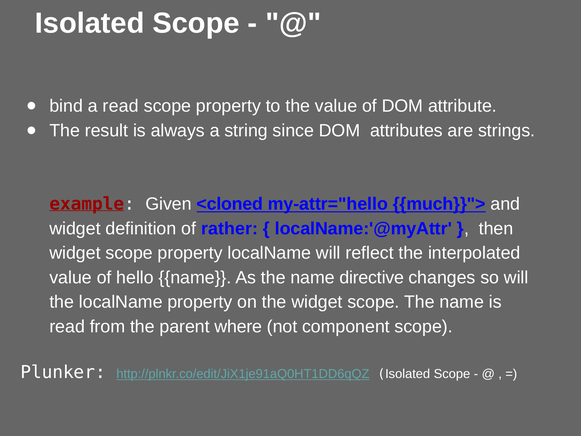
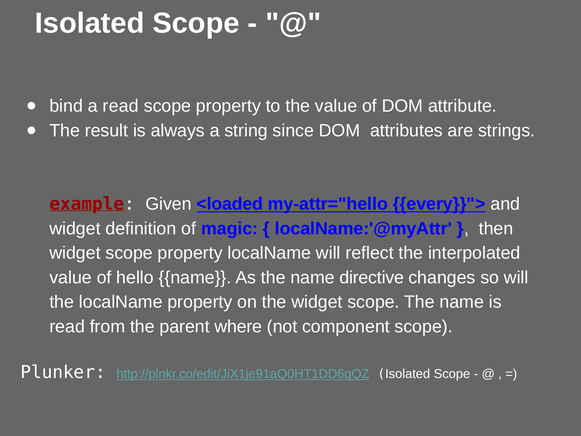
<cloned: <cloned -> <loaded
much}}">: much}}"> -> every}}">
rather: rather -> magic
